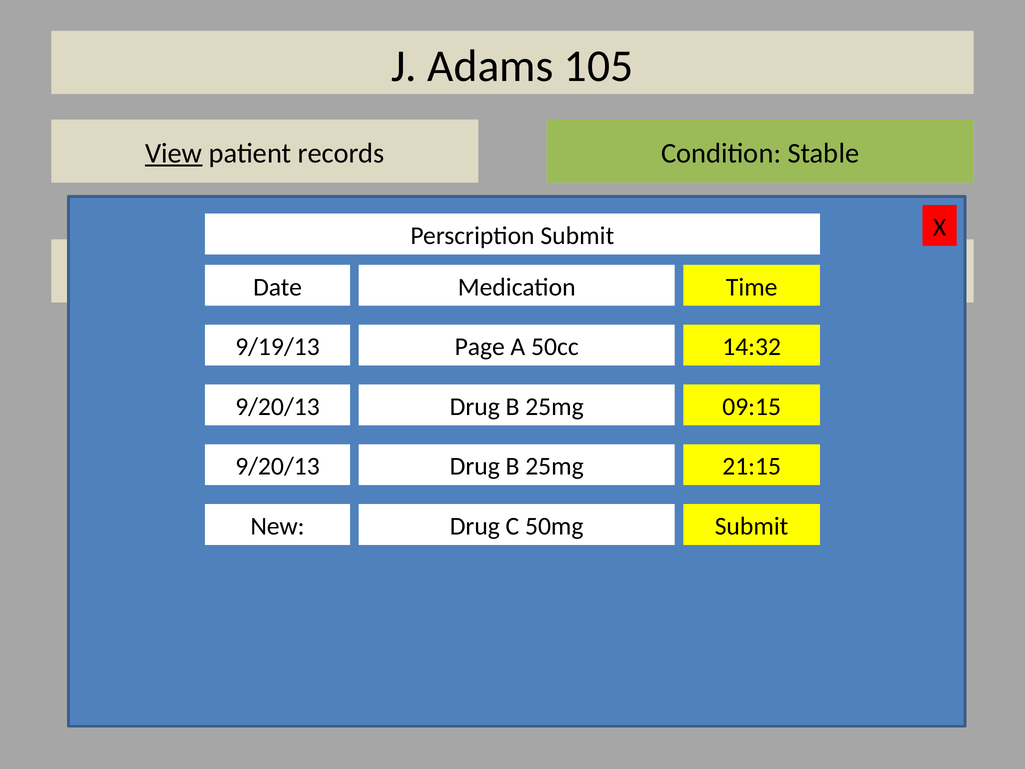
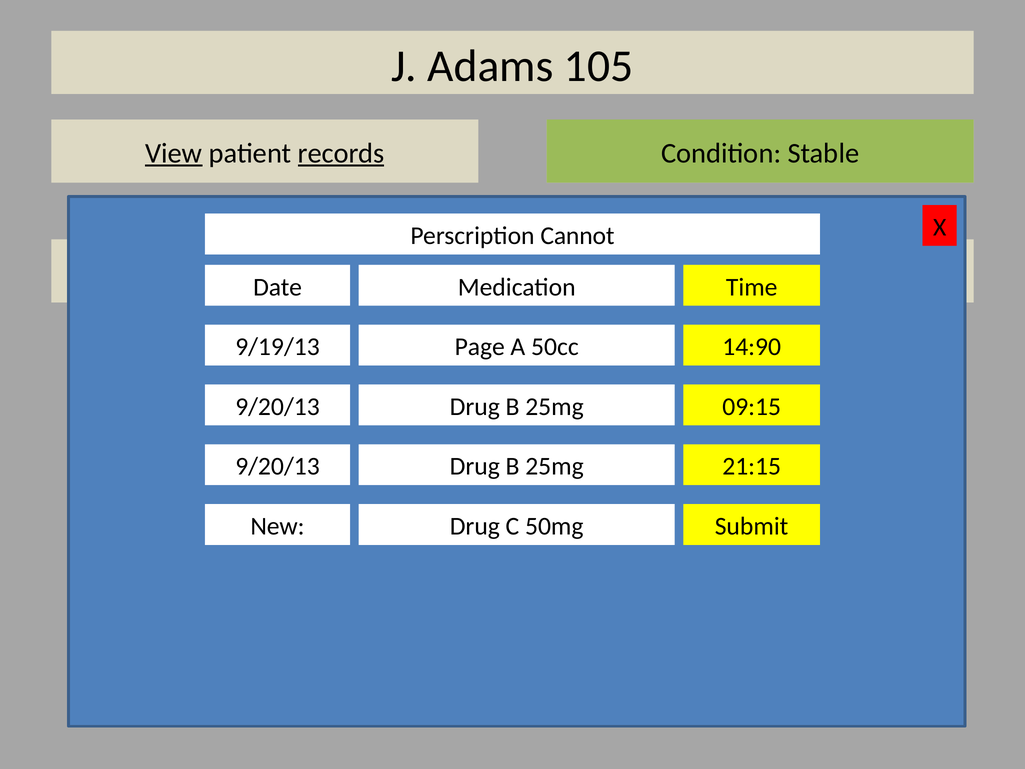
records underline: none -> present
Perscription Submit: Submit -> Cannot
14:32: 14:32 -> 14:90
